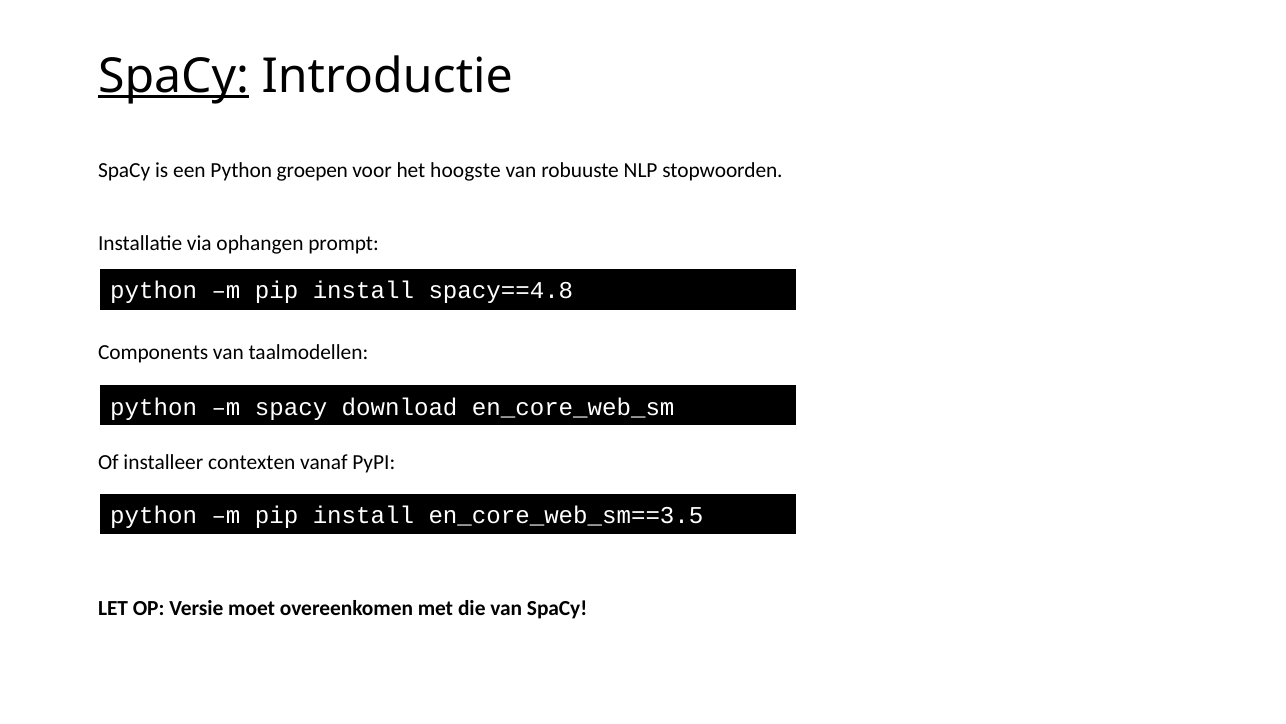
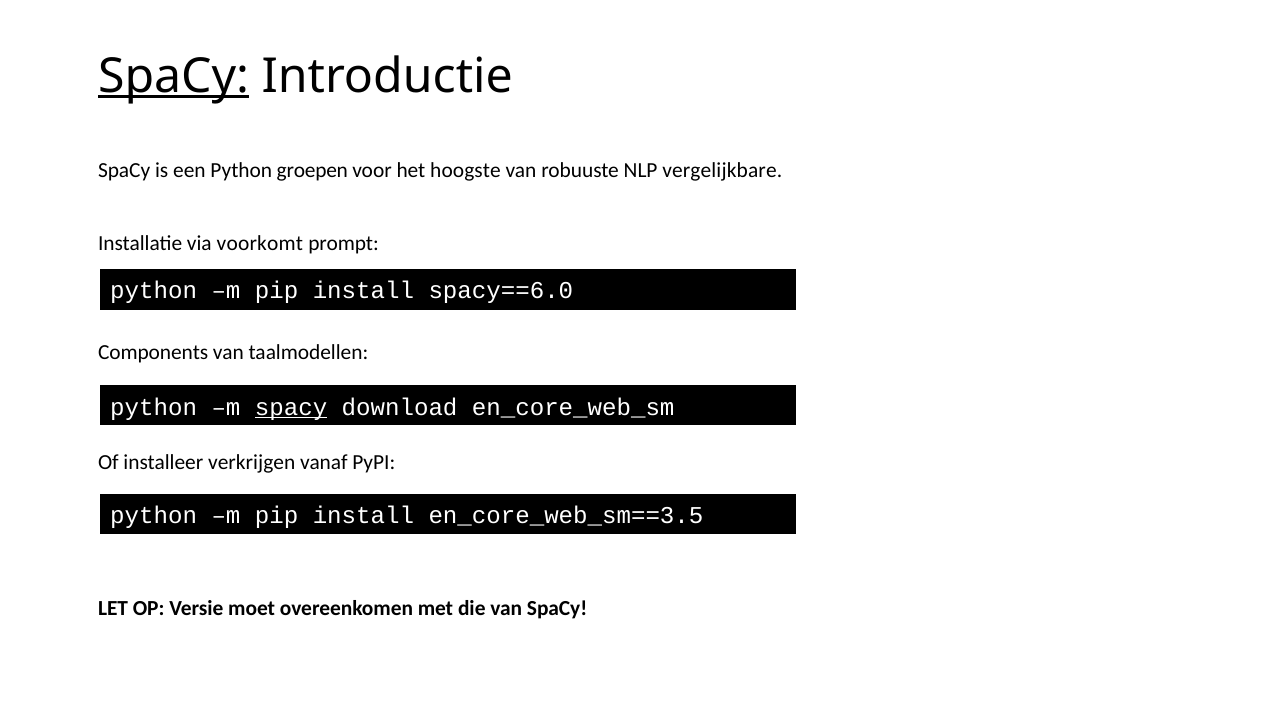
stopwoorden: stopwoorden -> vergelijkbare
ophangen: ophangen -> voorkomt
spacy==4.8: spacy==4.8 -> spacy==6.0
spacy at (291, 407) underline: none -> present
contexten: contexten -> verkrijgen
